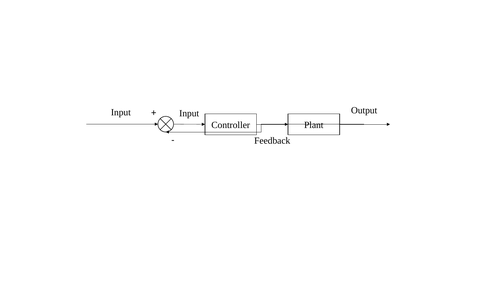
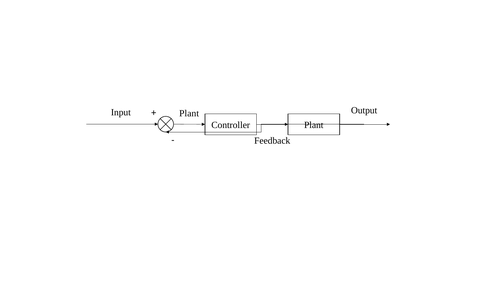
Input at (189, 113): Input -> Plant
